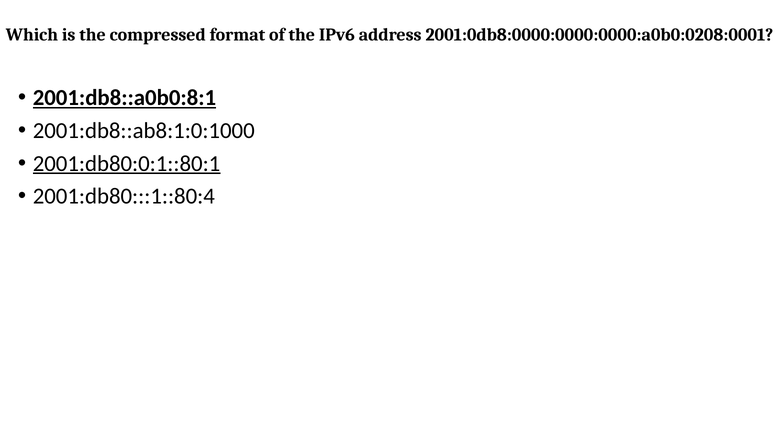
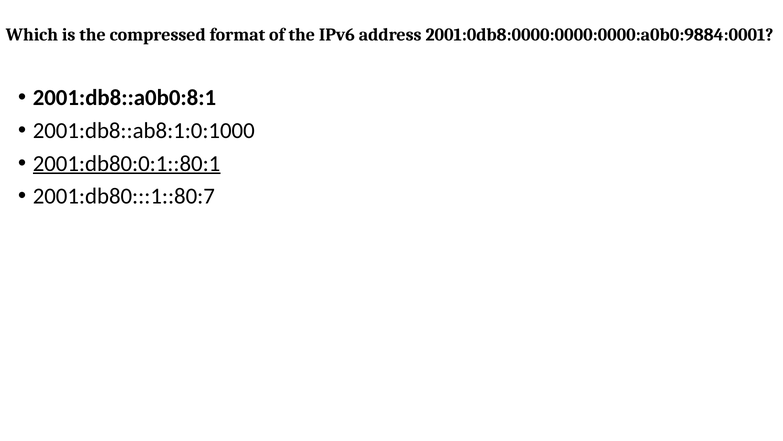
2001:0db8:0000:0000:0000:a0b0:0208:0001: 2001:0db8:0000:0000:0000:a0b0:0208:0001 -> 2001:0db8:0000:0000:0000:a0b0:9884:0001
2001:db8::a0b0:8:1 underline: present -> none
2001:db80:::1::80:4: 2001:db80:::1::80:4 -> 2001:db80:::1::80:7
